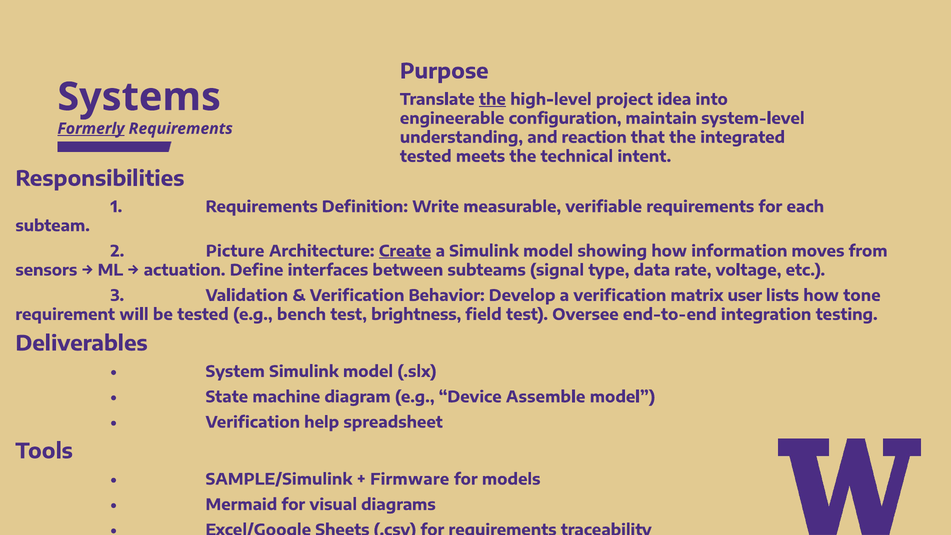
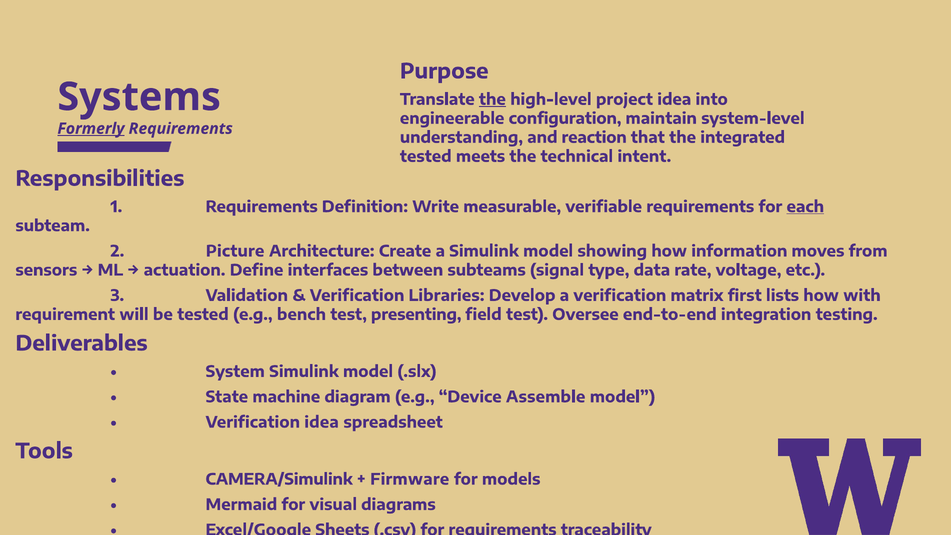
each underline: none -> present
Create at (405, 251) underline: present -> none
Behavior: Behavior -> Libraries
user: user -> first
how tone: tone -> with
brightness: brightness -> presenting
Verification help: help -> idea
SAMPLE/Simulink: SAMPLE/Simulink -> CAMERA/Simulink
